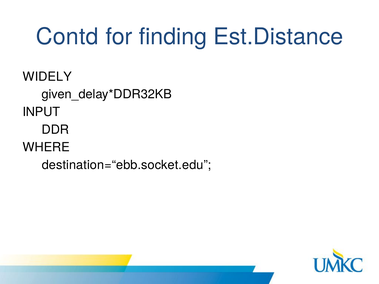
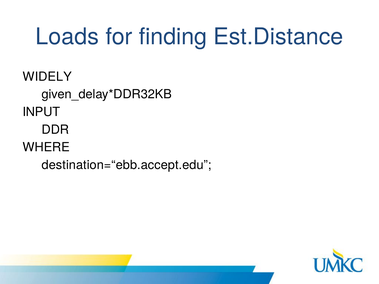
Contd: Contd -> Loads
destination=“ebb.socket.edu: destination=“ebb.socket.edu -> destination=“ebb.accept.edu
